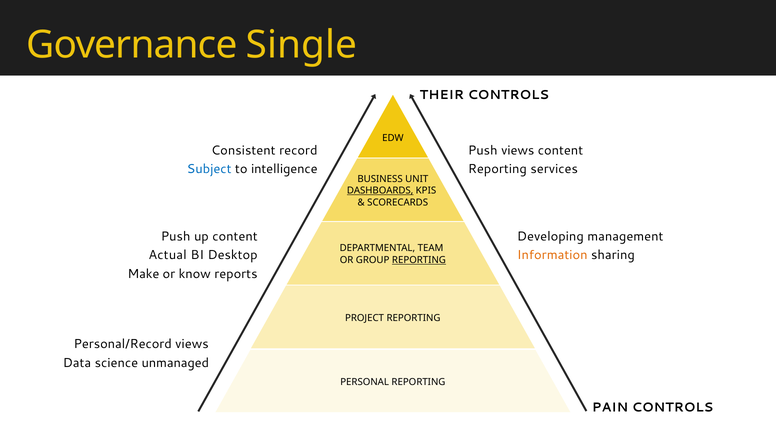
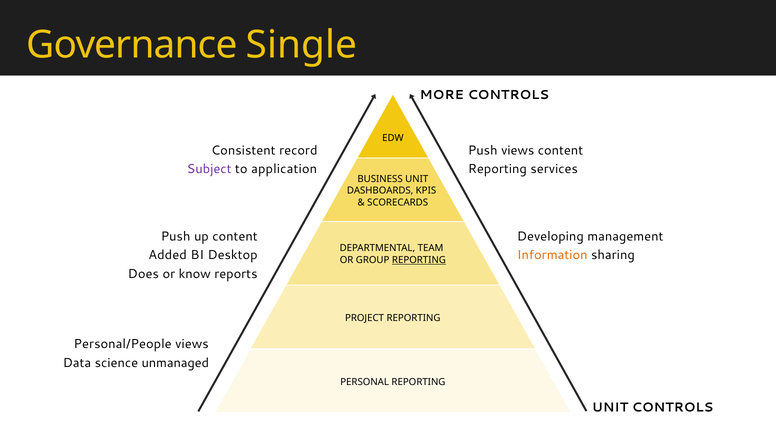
THEIR: THEIR -> MORE
Subject colour: blue -> purple
intelligence: intelligence -> application
DASHBOARDS underline: present -> none
Actual: Actual -> Added
Make: Make -> Does
Personal/Record: Personal/Record -> Personal/People
PAIN at (610, 408): PAIN -> UNIT
